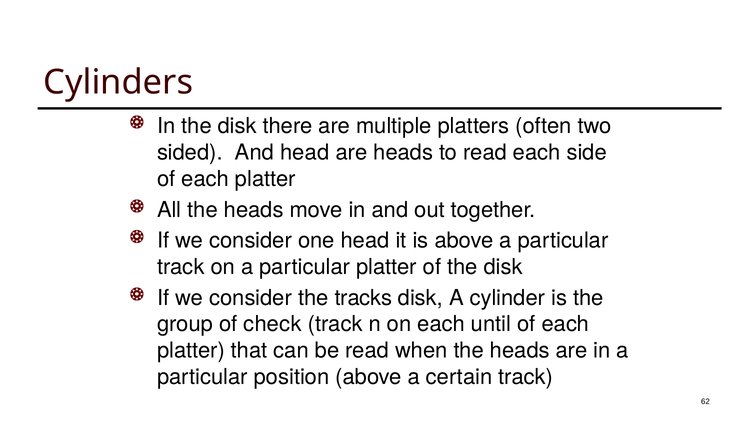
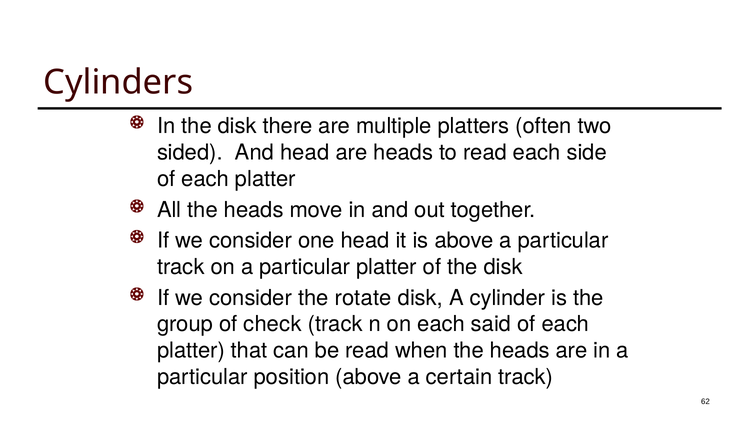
tracks: tracks -> rotate
until: until -> said
